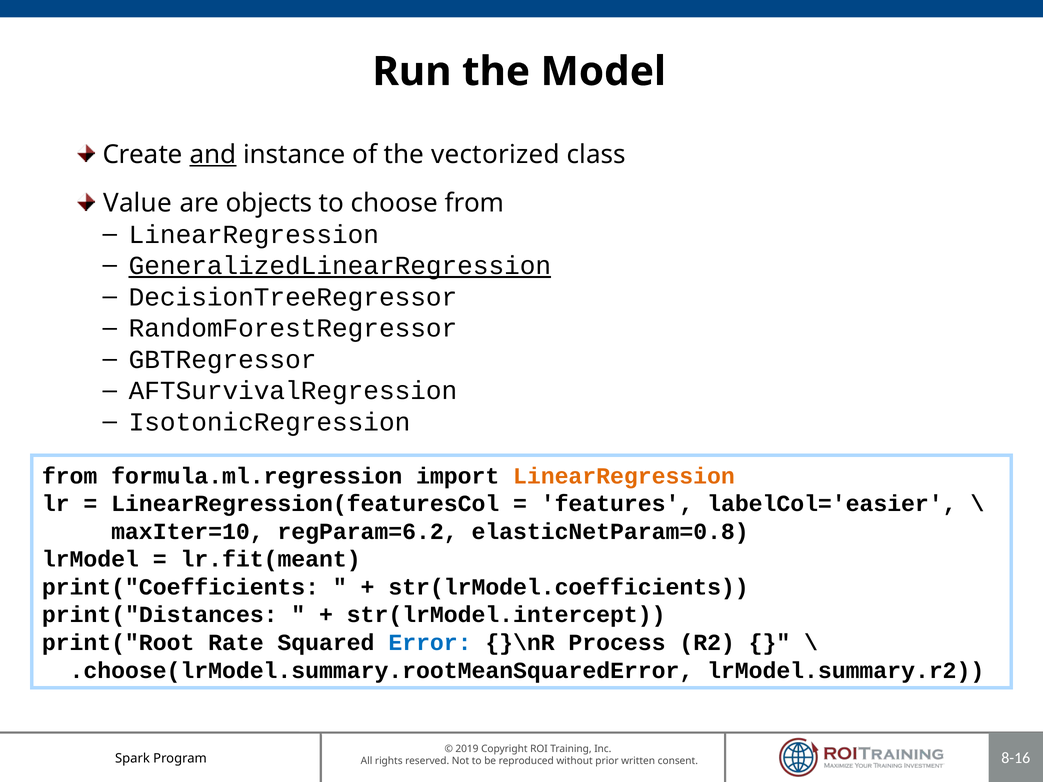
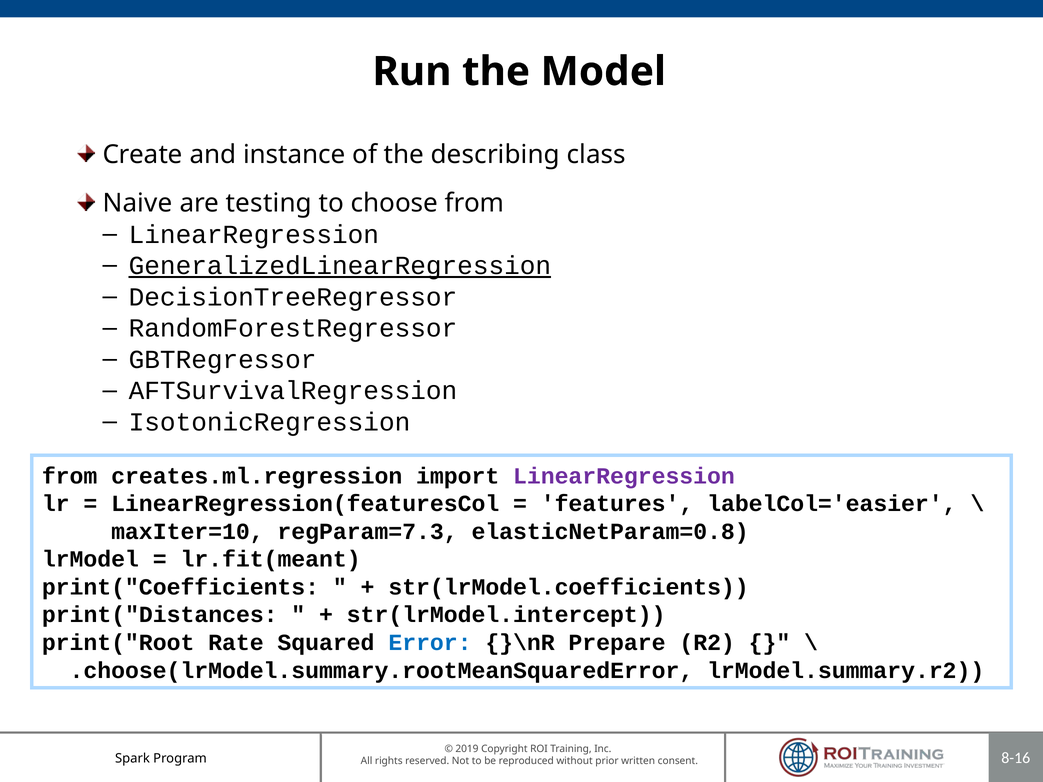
and underline: present -> none
vectorized: vectorized -> describing
Value: Value -> Naive
objects: objects -> testing
formula.ml.regression: formula.ml.regression -> creates.ml.regression
LinearRegression at (624, 476) colour: orange -> purple
regParam=6.2: regParam=6.2 -> regParam=7.3
Process: Process -> Prepare
